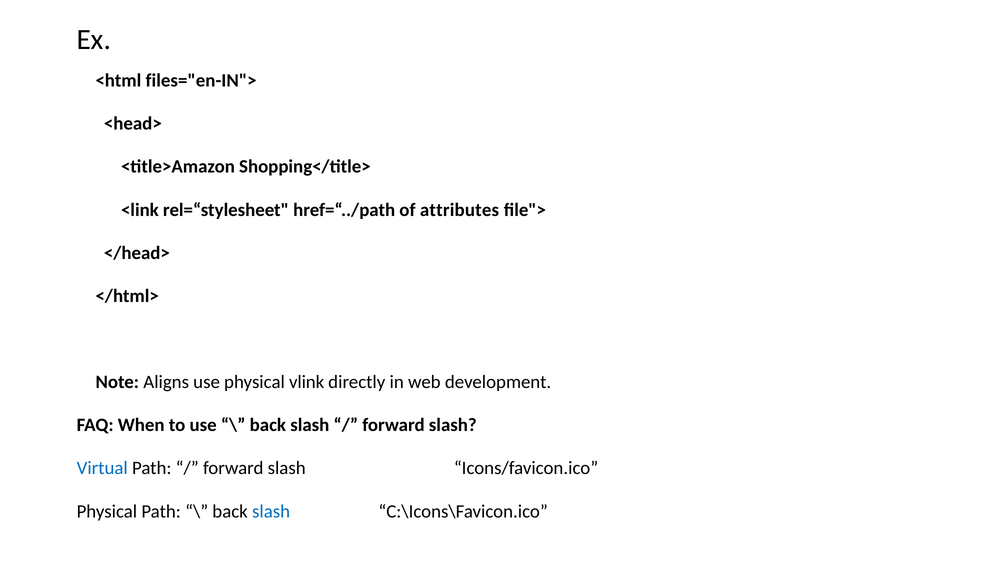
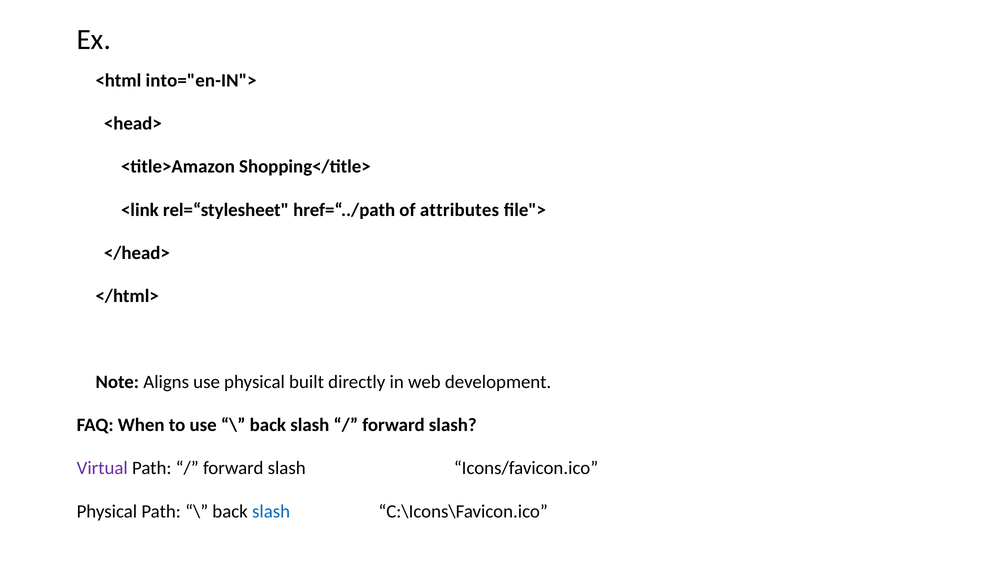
files="en-IN">: files="en-IN"> -> into="en-IN">
vlink: vlink -> built
Virtual colour: blue -> purple
